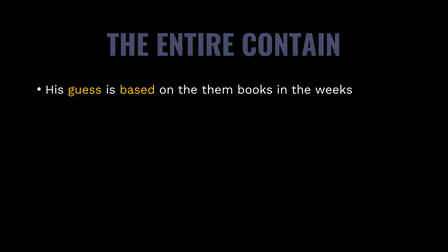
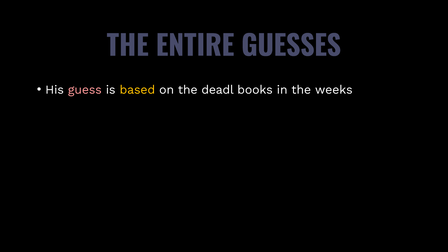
CONTAIN: CONTAIN -> GUESSES
guess colour: yellow -> pink
them: them -> deadl
